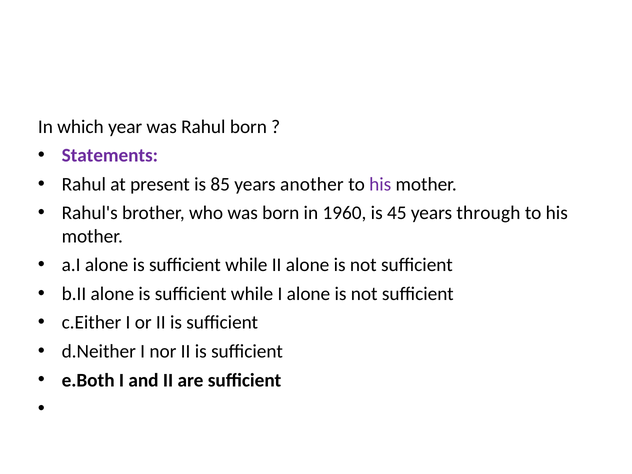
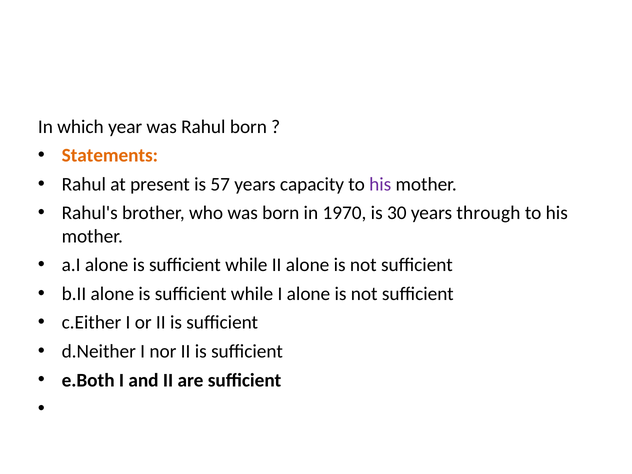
Statements colour: purple -> orange
85: 85 -> 57
another: another -> capacity
1960: 1960 -> 1970
45: 45 -> 30
